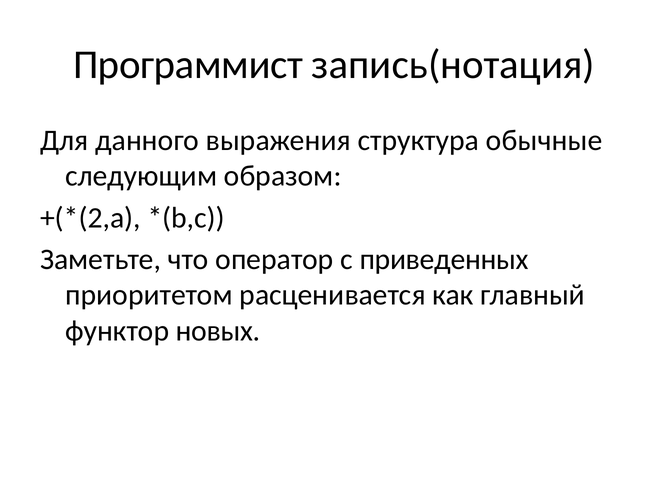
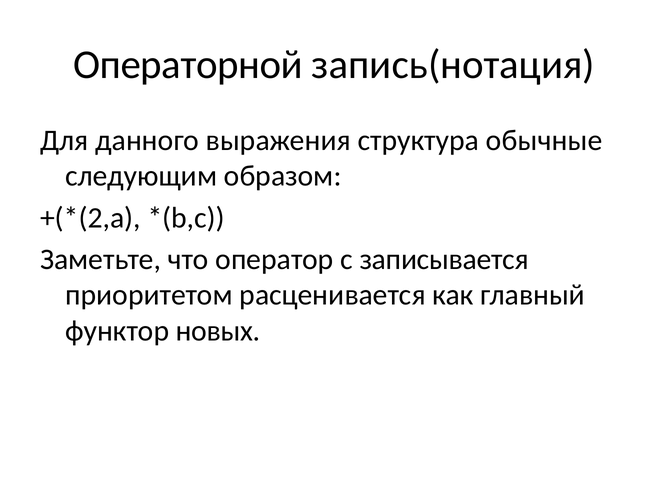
Программист: Программист -> Операторной
приведенных: приведенных -> записывается
